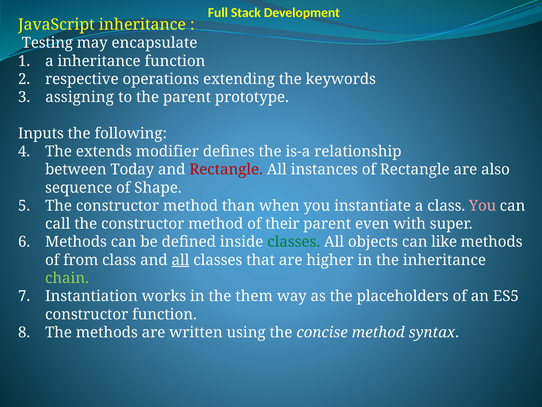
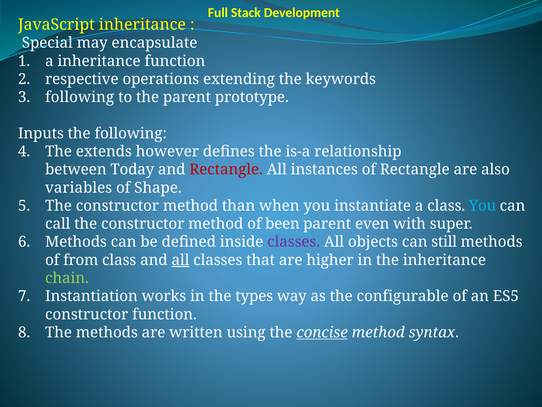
Testing: Testing -> Special
assigning at (80, 97): assigning -> following
modifier: modifier -> however
sequence: sequence -> variables
You at (483, 206) colour: pink -> light blue
their: their -> been
classes at (294, 242) colour: green -> purple
like: like -> still
them: them -> types
placeholders: placeholders -> configurable
concise underline: none -> present
